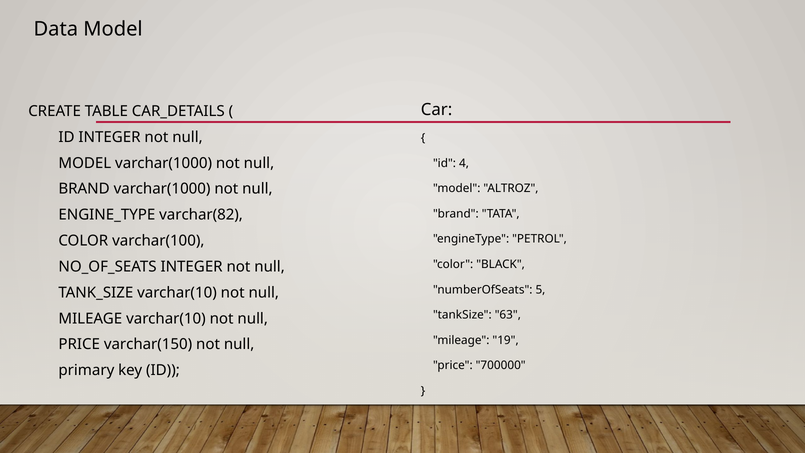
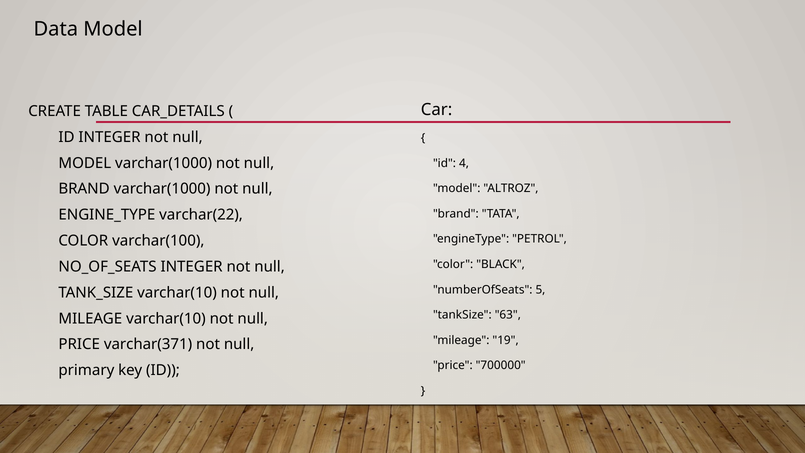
varchar(82: varchar(82 -> varchar(22
varchar(150: varchar(150 -> varchar(371
